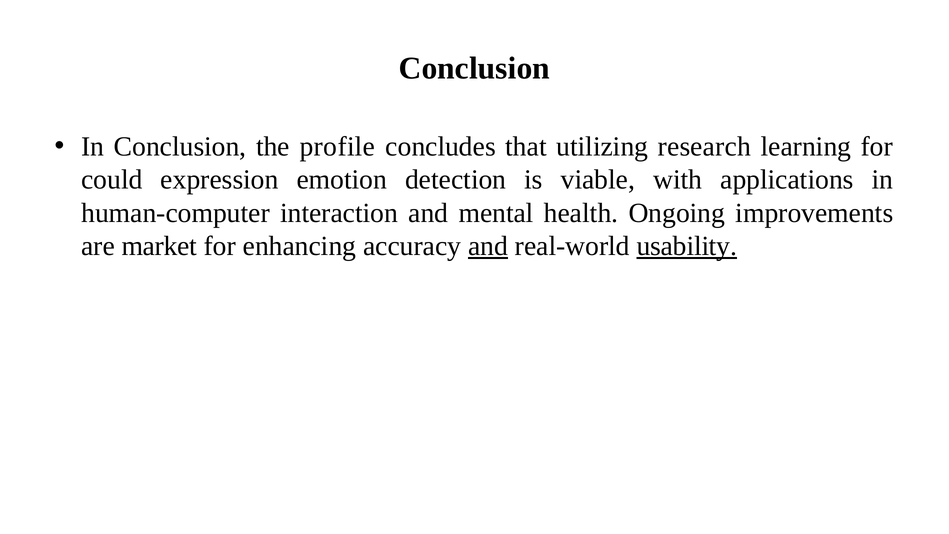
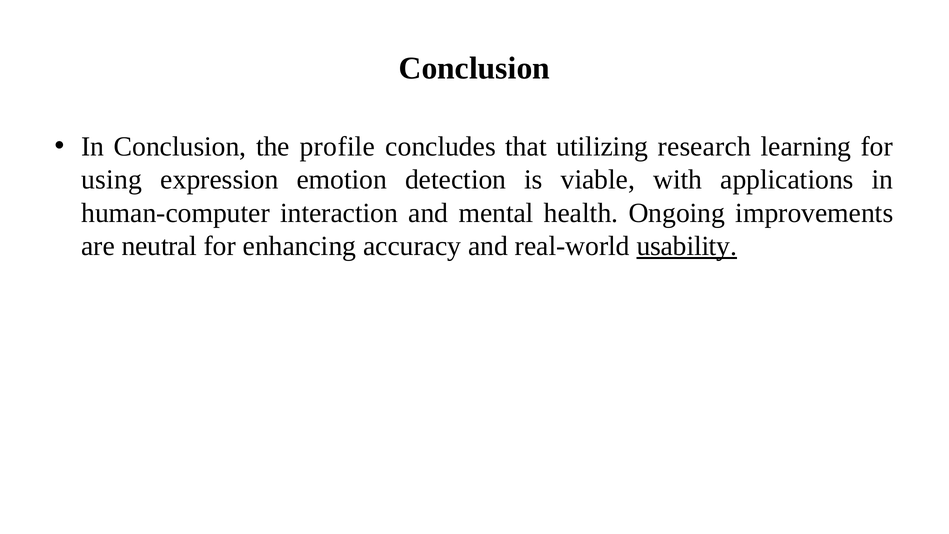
could: could -> using
market: market -> neutral
and at (488, 246) underline: present -> none
